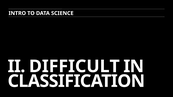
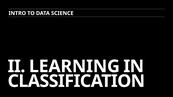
DIFFICULT: DIFFICULT -> LEARNING
